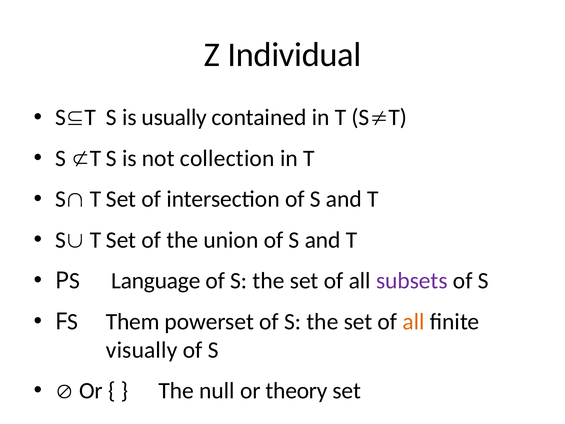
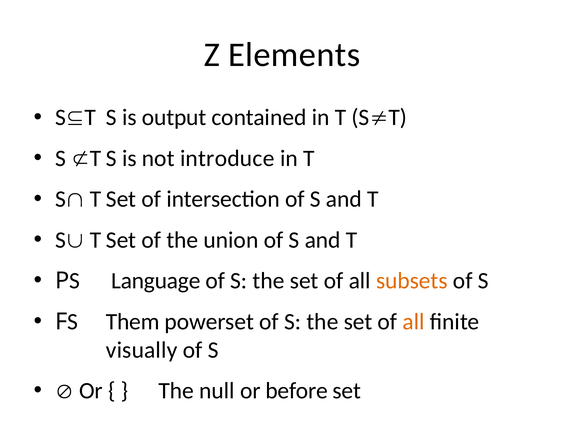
Individual: Individual -> Elements
usually: usually -> output
collection: collection -> introduce
subsets colour: purple -> orange
theory: theory -> before
